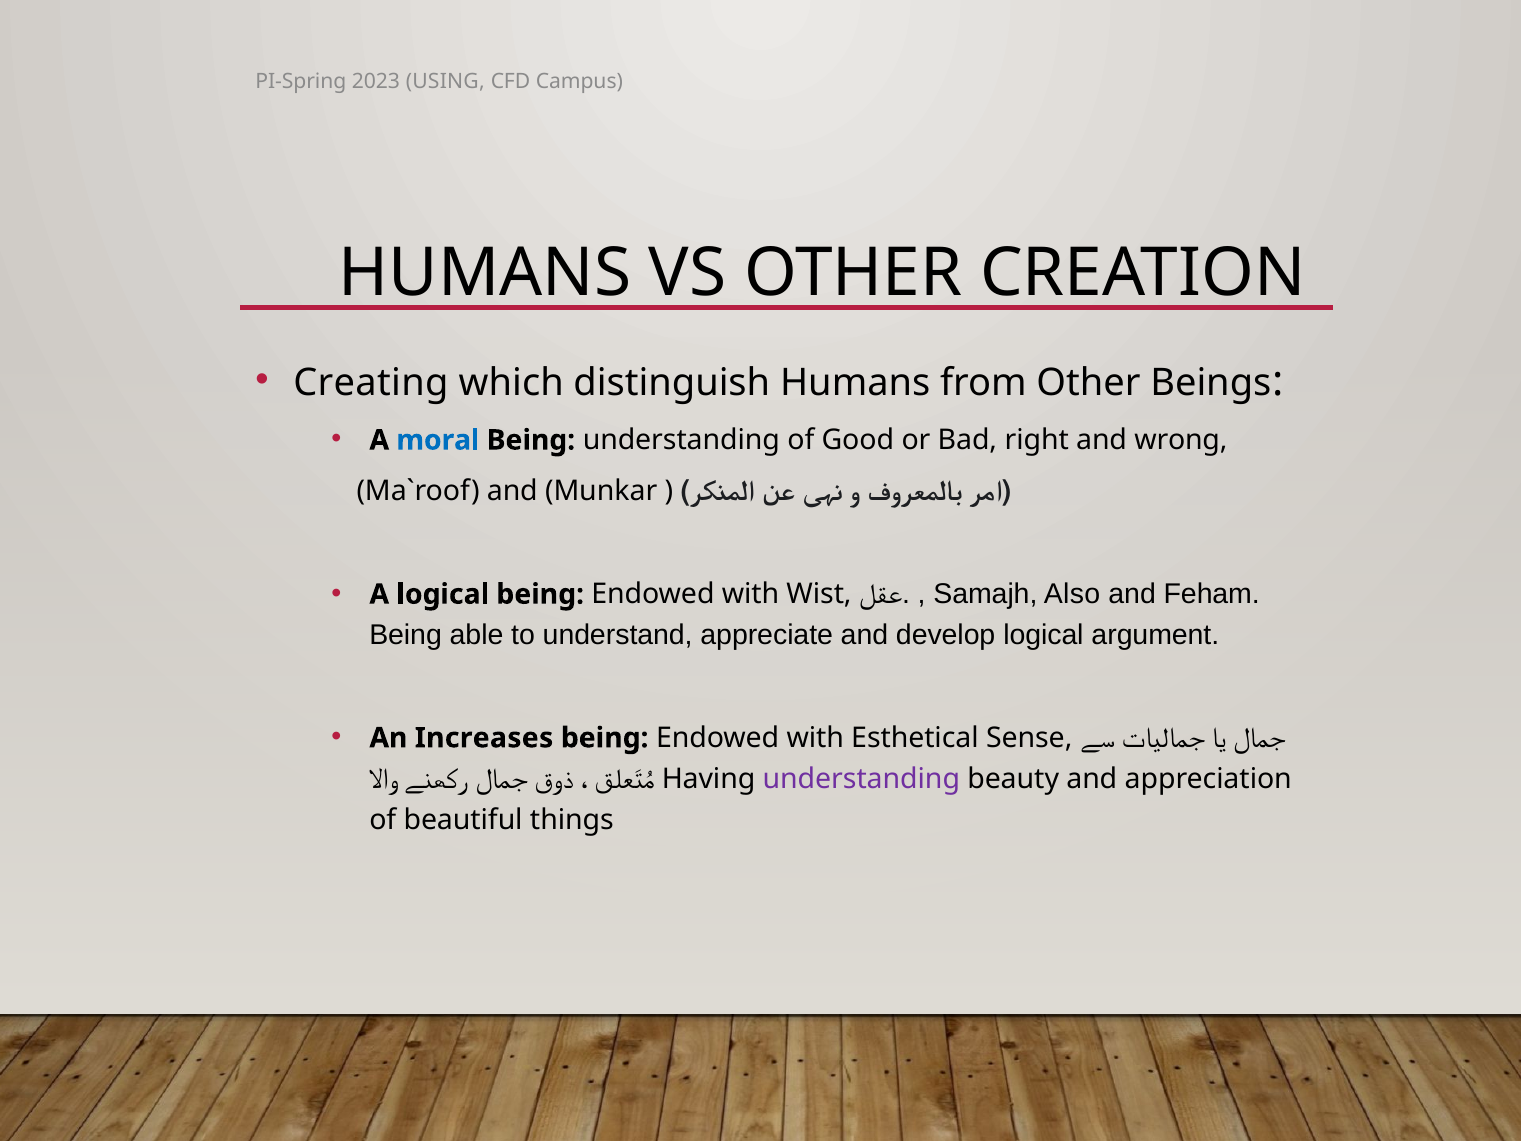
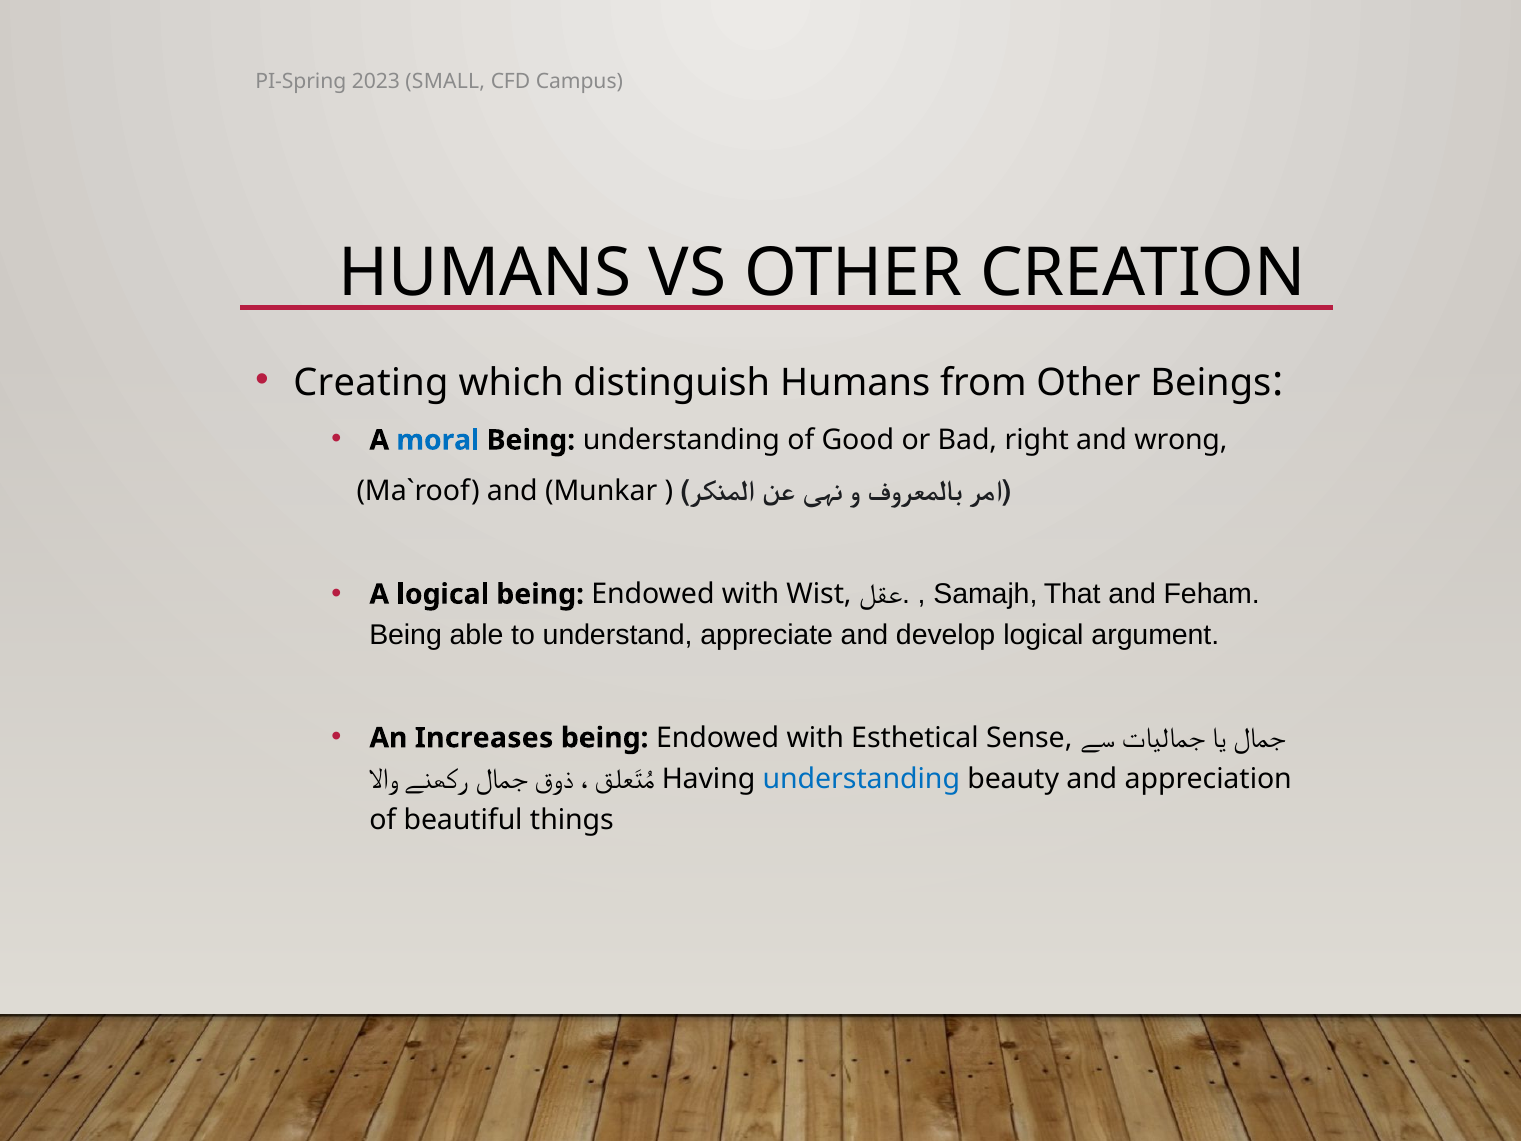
USING: USING -> SMALL
Also: Also -> That
understanding at (861, 779) colour: purple -> blue
